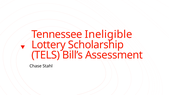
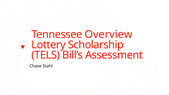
Ineligible: Ineligible -> Overview
